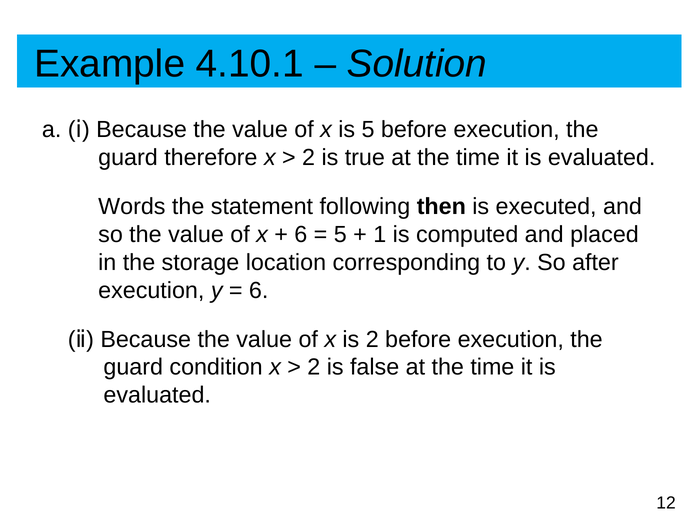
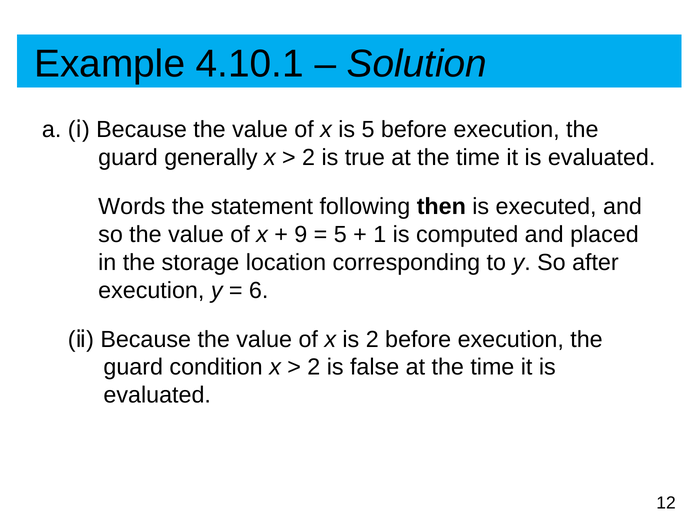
therefore: therefore -> generally
6 at (301, 235): 6 -> 9
